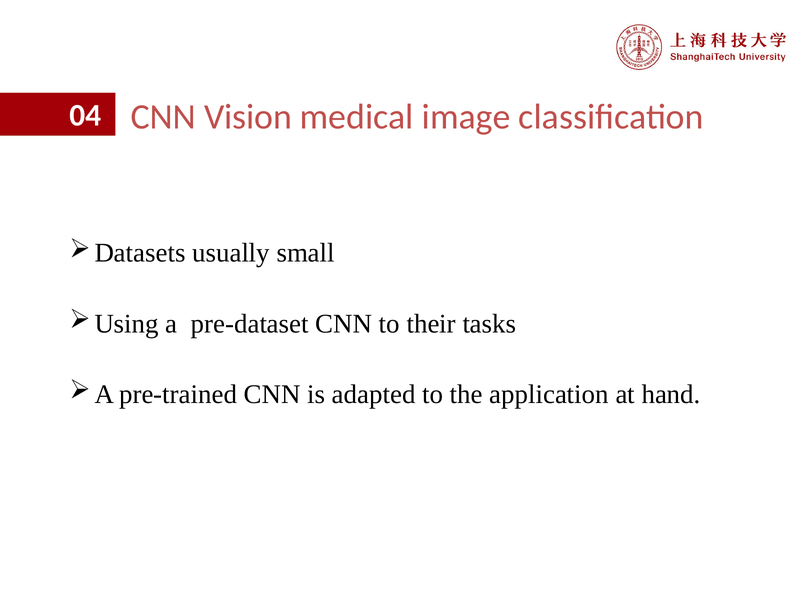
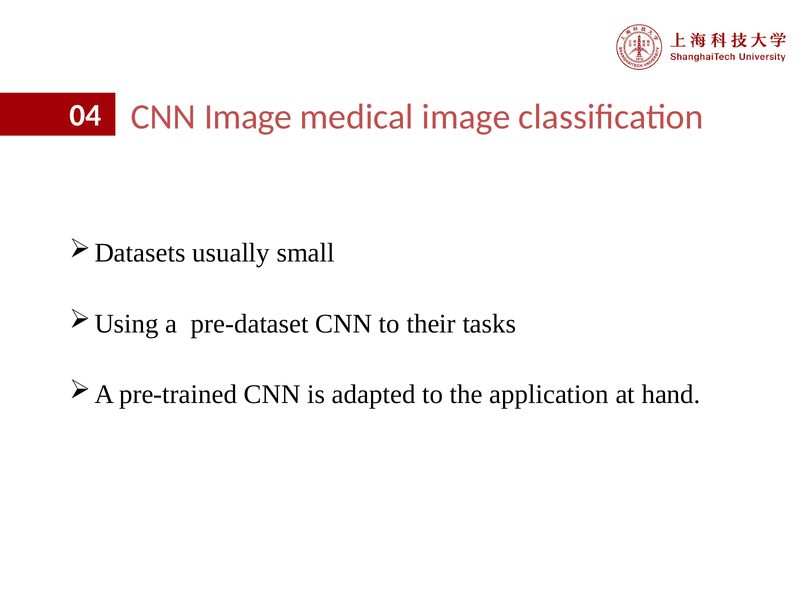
CNN Vision: Vision -> Image
